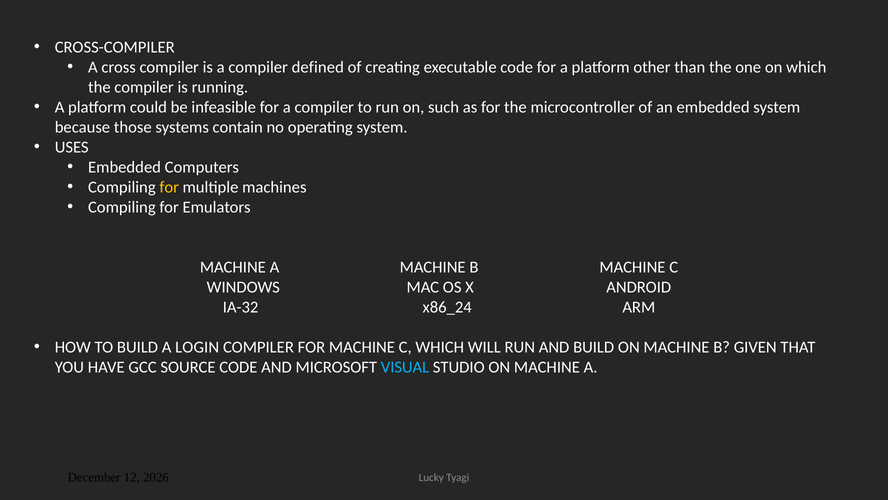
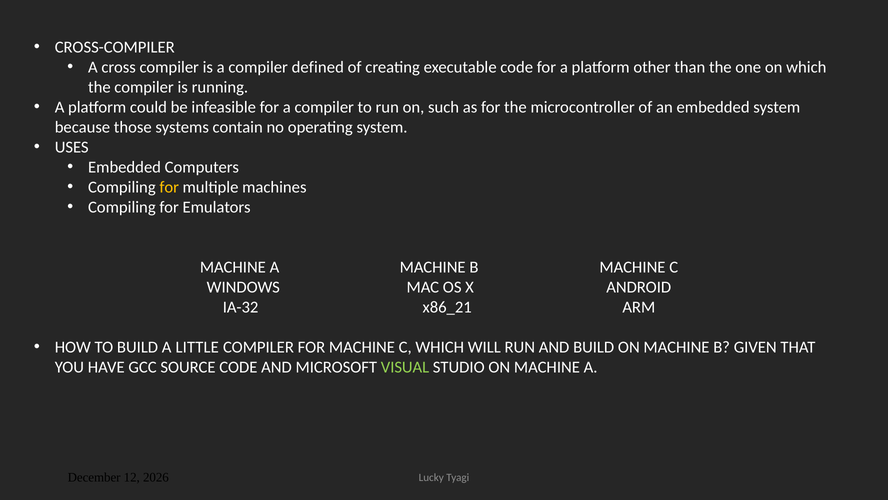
x86_24: x86_24 -> x86_21
LOGIN: LOGIN -> LITTLE
VISUAL colour: light blue -> light green
